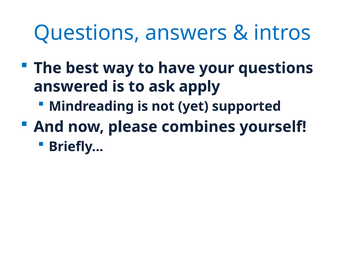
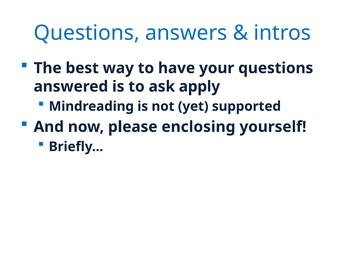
combines: combines -> enclosing
